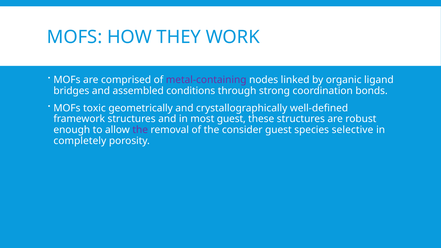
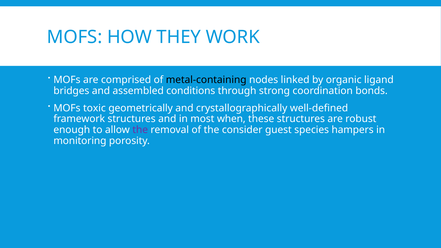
metal-containing colour: purple -> black
most guest: guest -> when
selective: selective -> hampers
completely: completely -> monitoring
